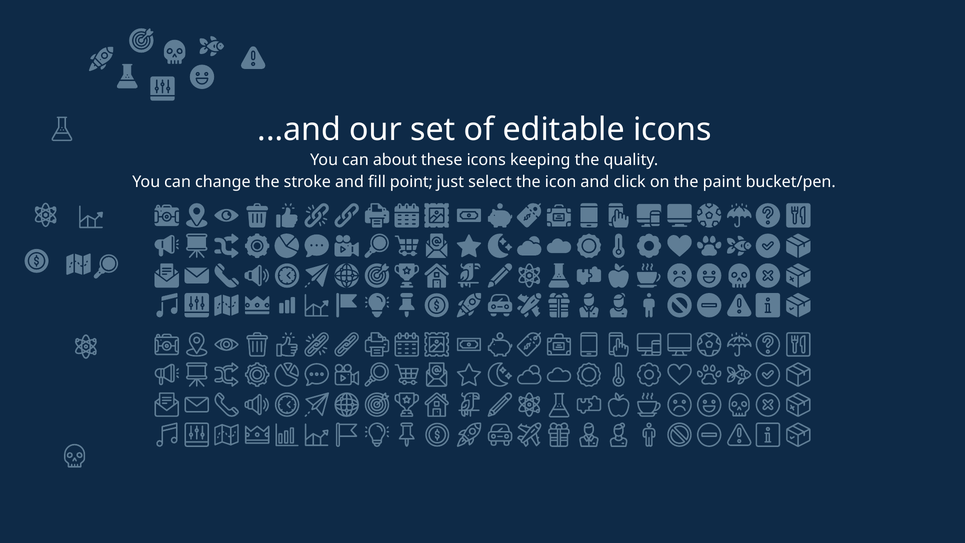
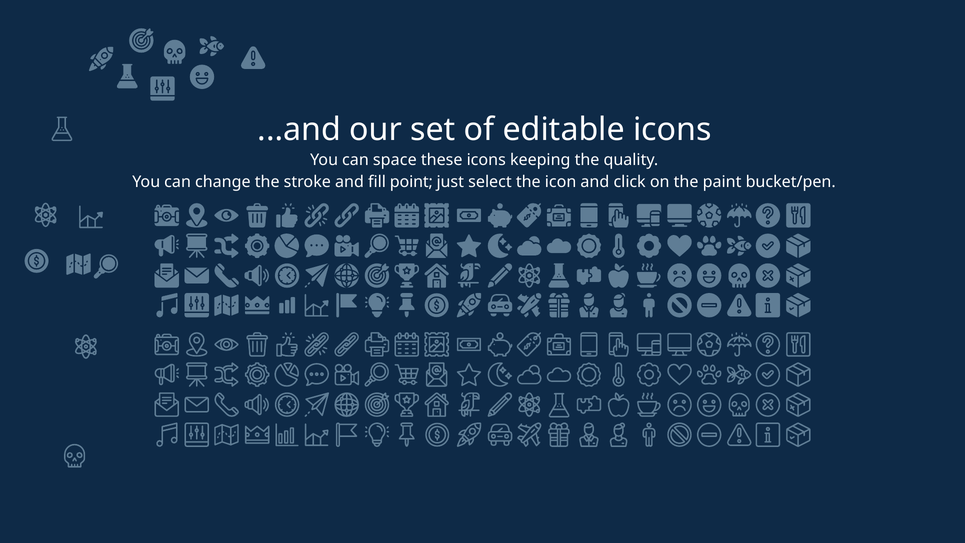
about: about -> space
